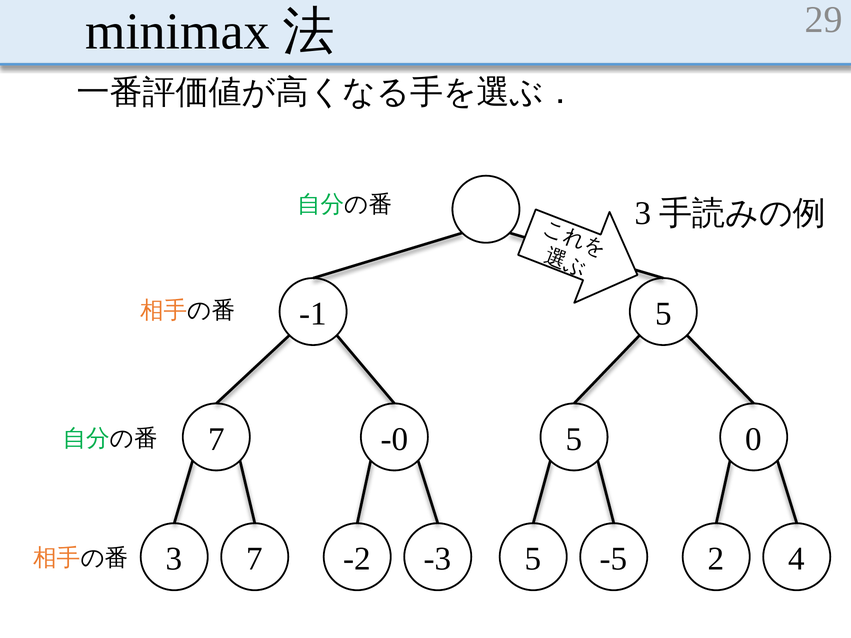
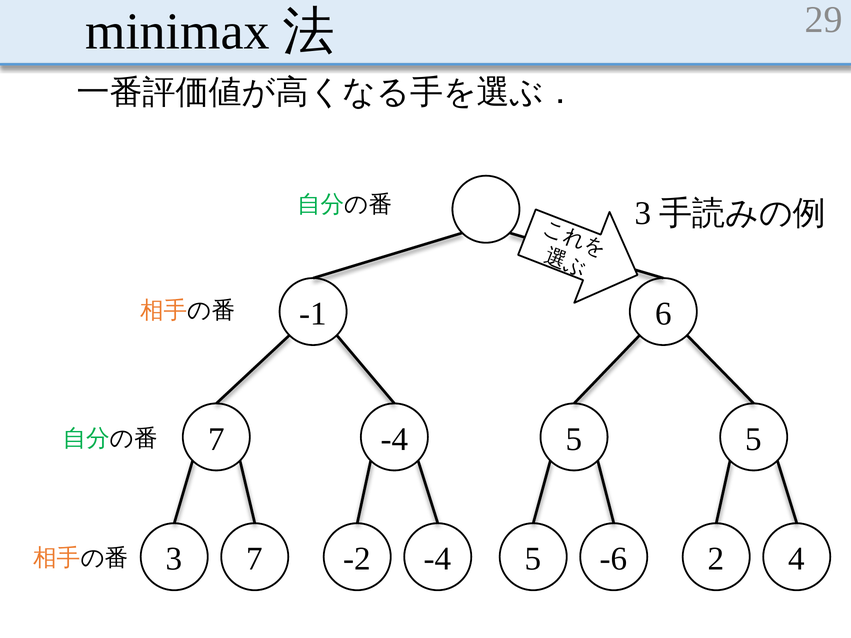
-1 5: 5 -> 6
7 -0: -0 -> -4
5 0: 0 -> 5
-3 at (438, 559): -3 -> -4
-5: -5 -> -6
